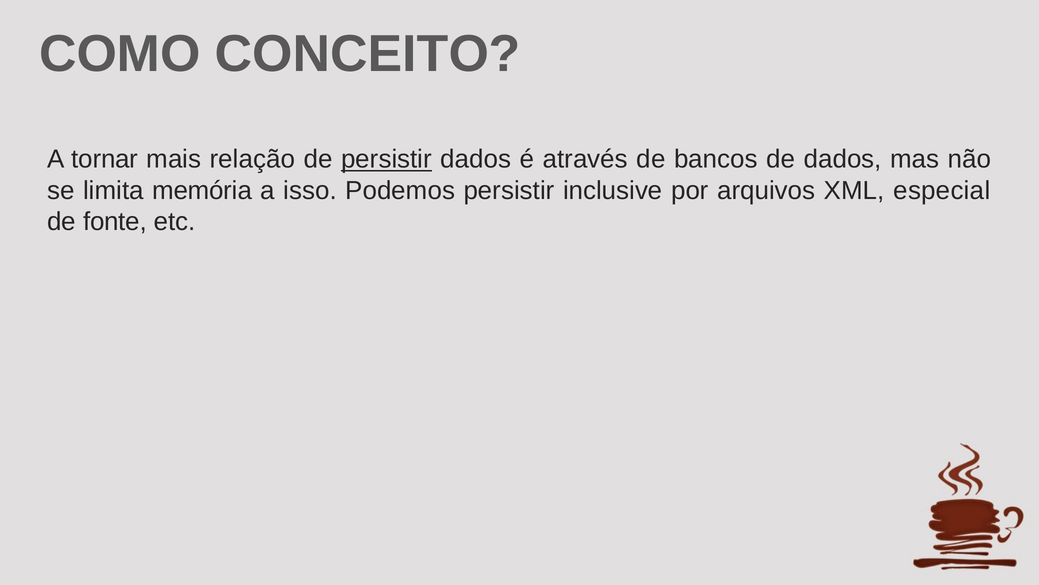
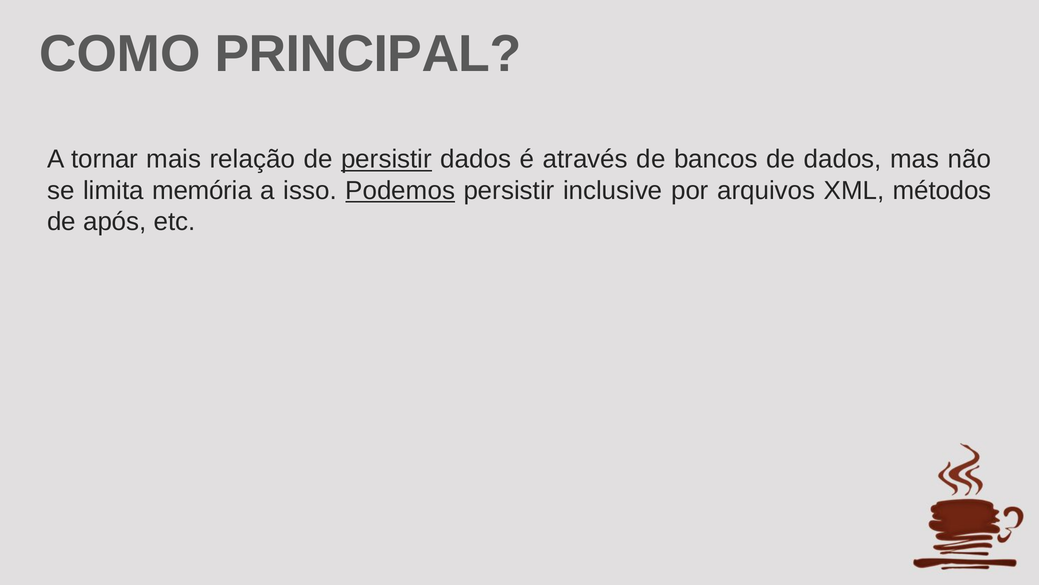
CONCEITO: CONCEITO -> PRINCIPAL
Podemos underline: none -> present
especial: especial -> métodos
fonte: fonte -> após
